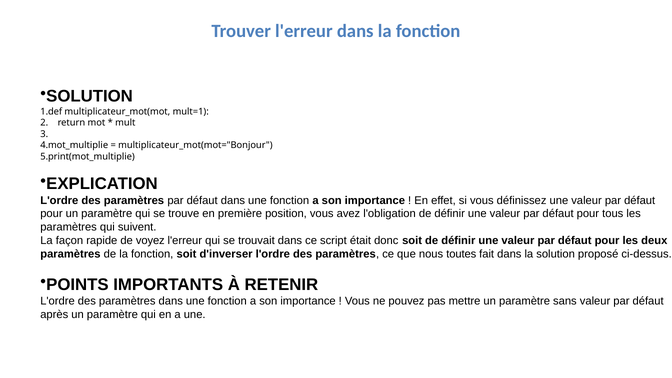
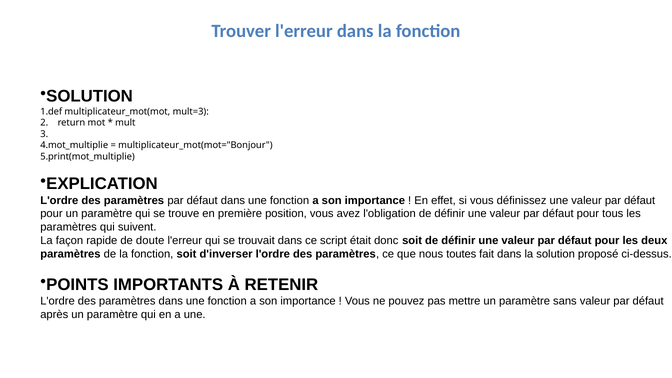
mult=1: mult=1 -> mult=3
voyez: voyez -> doute
